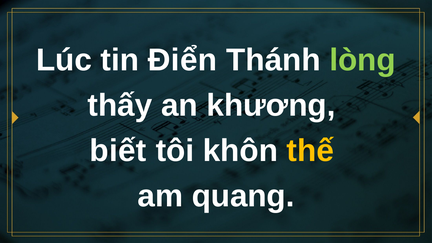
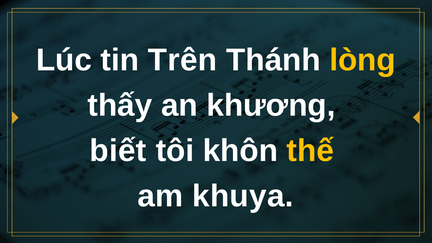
Điển: Điển -> Trên
lòng colour: light green -> yellow
quang: quang -> khuya
